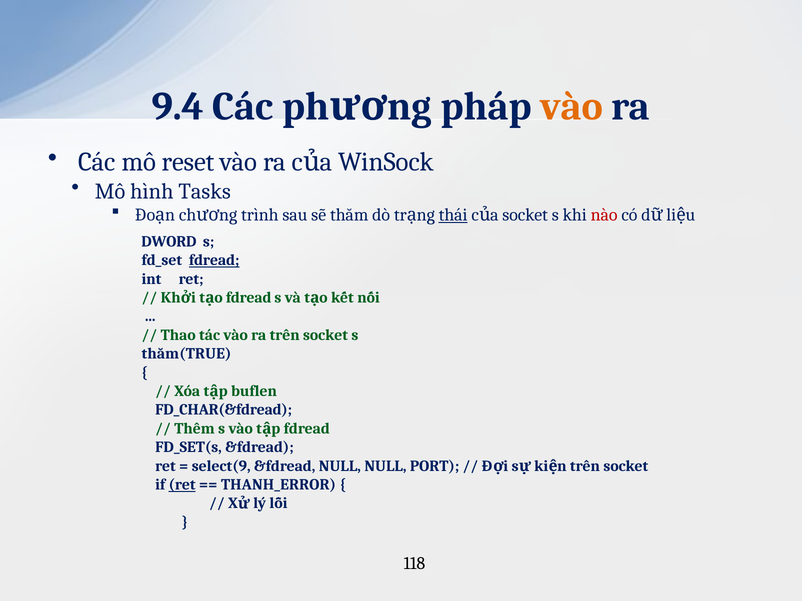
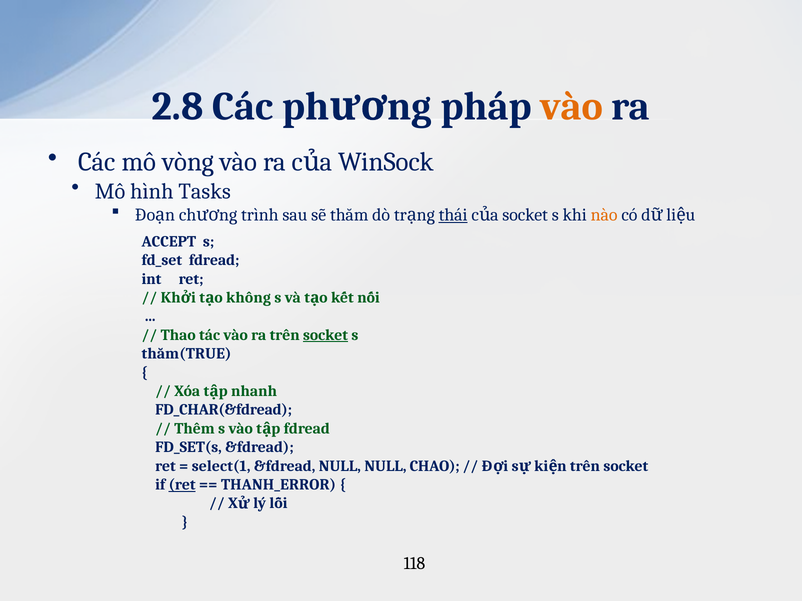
9.4: 9.4 -> 2.8
reset: reset -> vòng
nào colour: red -> orange
DWORD: DWORD -> ACCEPT
fdread at (214, 260) underline: present -> none
fdread at (249, 298): fdread -> không
socket at (326, 335) underline: none -> present
buflen: buflen -> nhanh
select(9: select(9 -> select(1
PORT: PORT -> CHAO
